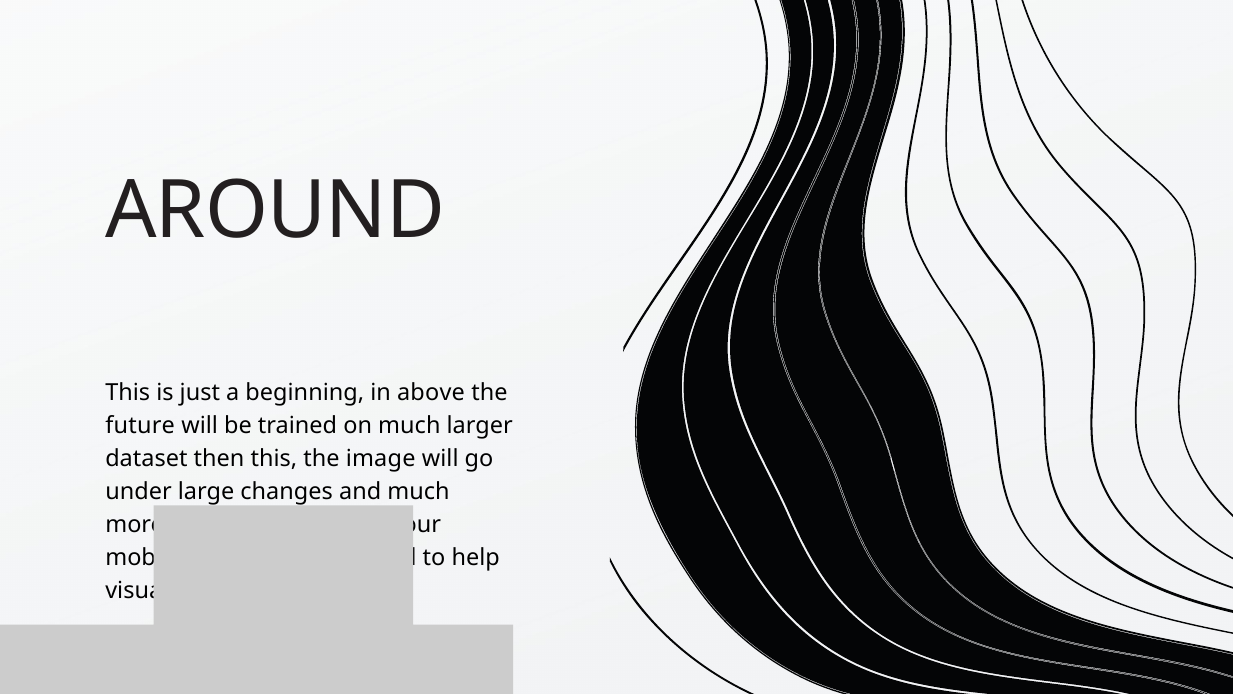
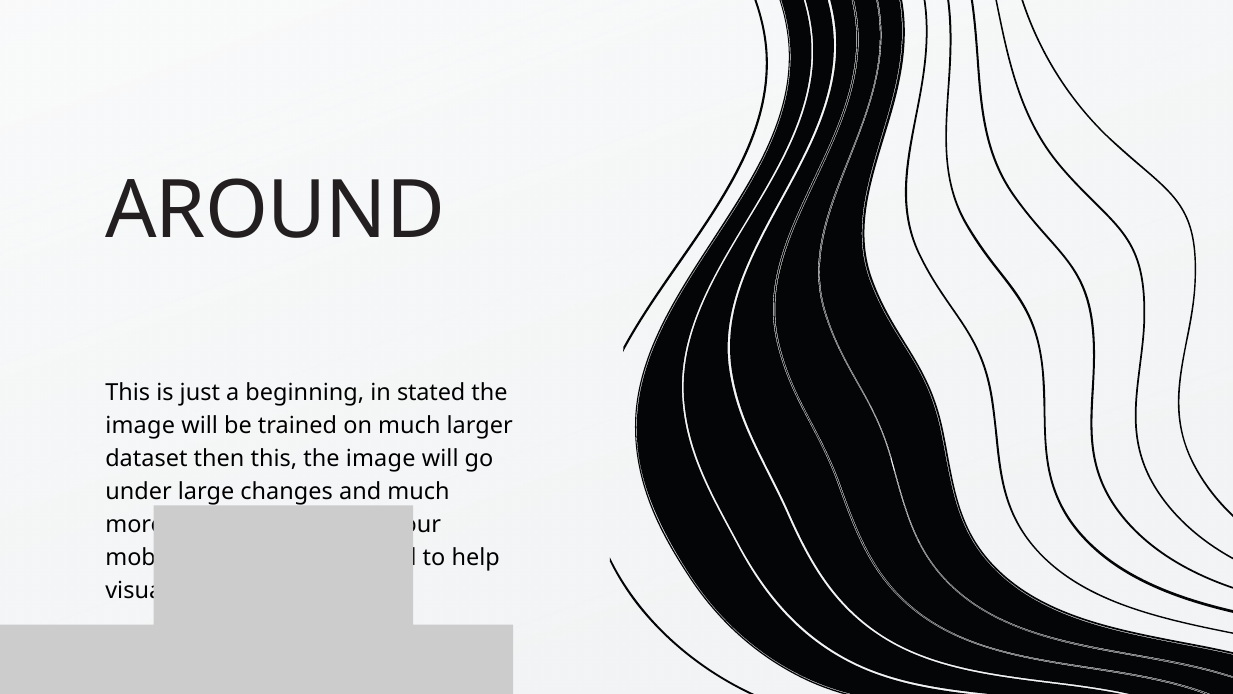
above: above -> stated
future at (140, 425): future -> image
